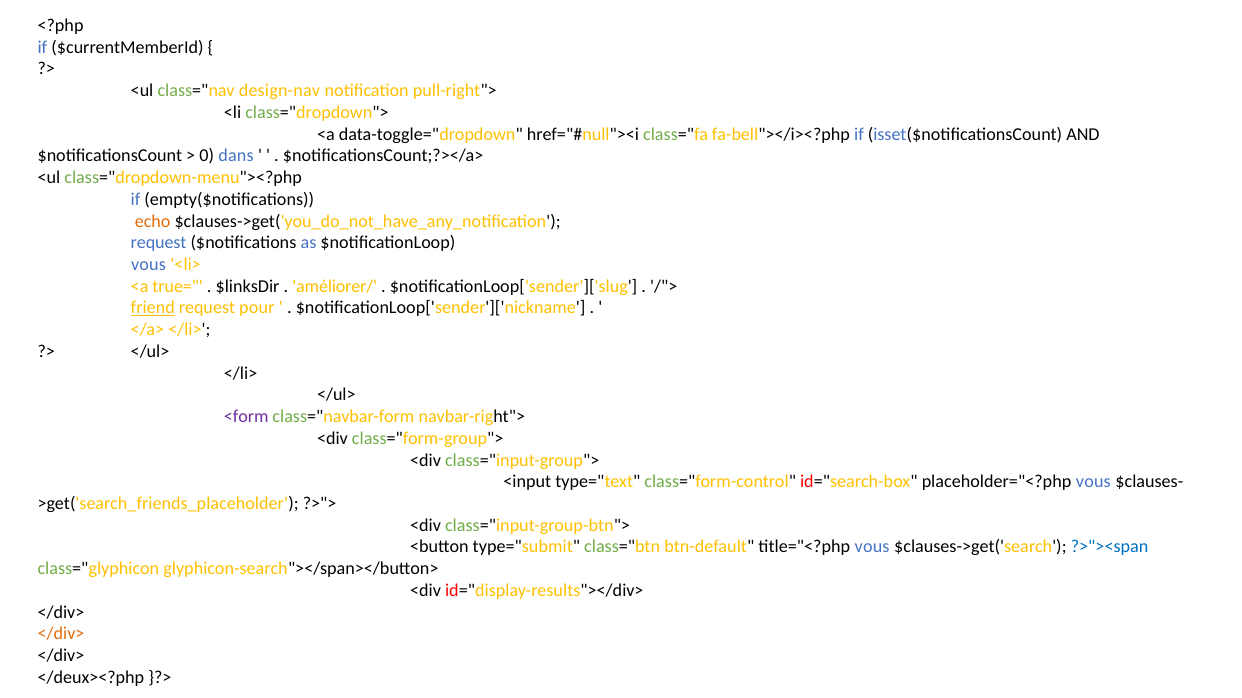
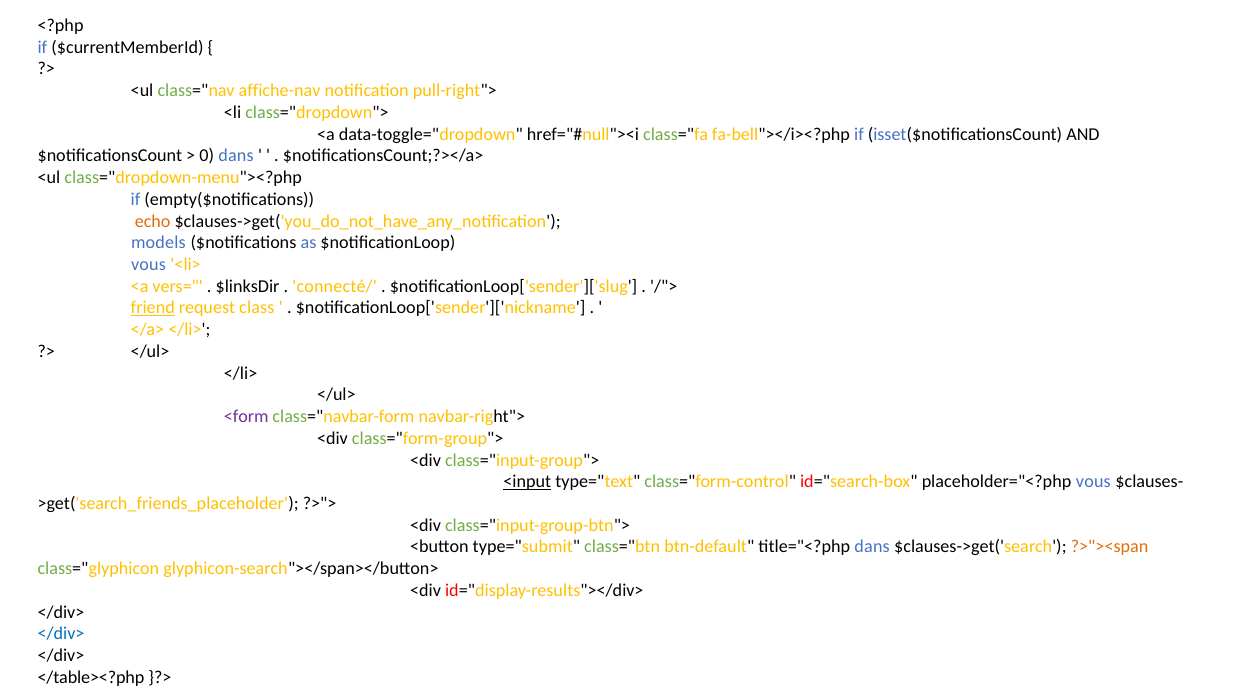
design-nav: design-nav -> affiche-nav
request at (159, 243): request -> models
true=: true= -> vers=
améliorer/: améliorer/ -> connecté/
pour: pour -> class
<input underline: none -> present
title="<?php vous: vous -> dans
?>"><span colour: blue -> orange
</div> at (61, 634) colour: orange -> blue
</deux><?php: </deux><?php -> </table><?php
